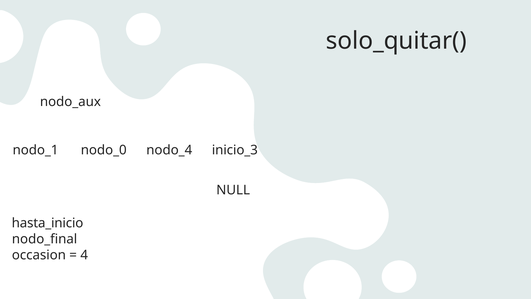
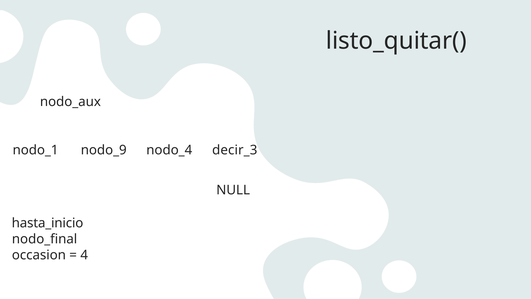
solo_quitar(: solo_quitar( -> listo_quitar(
nodo_0: nodo_0 -> nodo_9
inicio_3: inicio_3 -> decir_3
